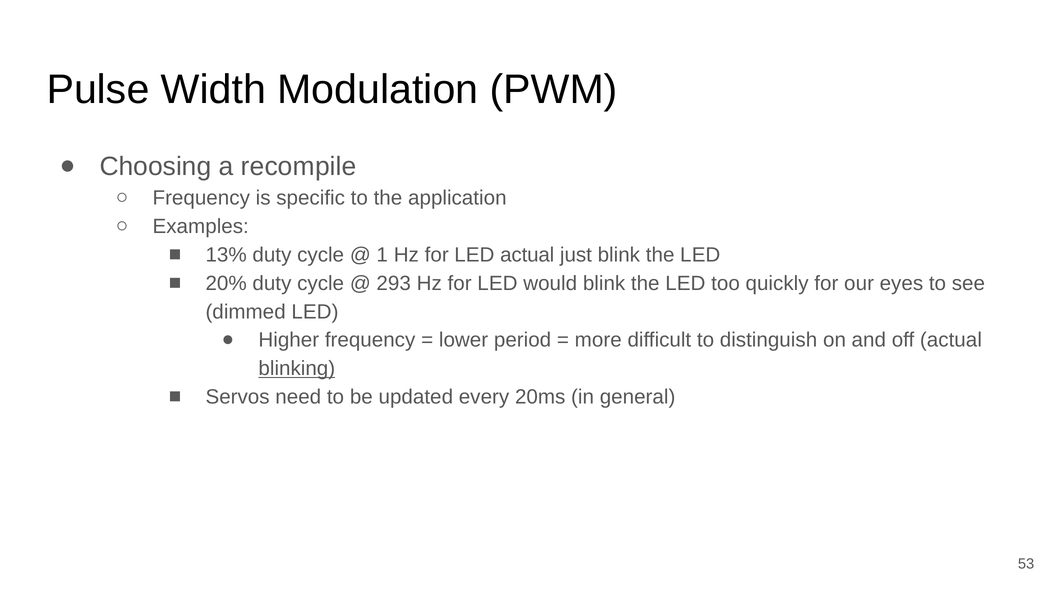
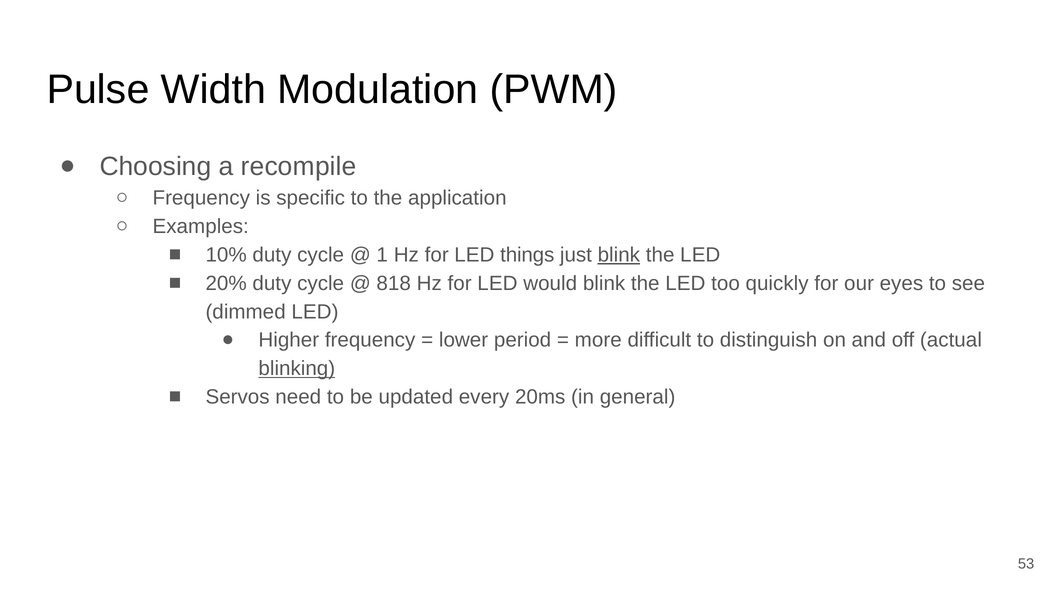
13%: 13% -> 10%
LED actual: actual -> things
blink at (619, 255) underline: none -> present
293: 293 -> 818
